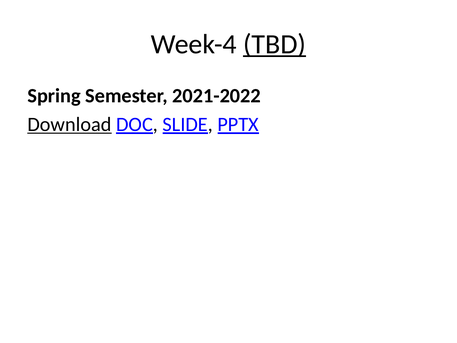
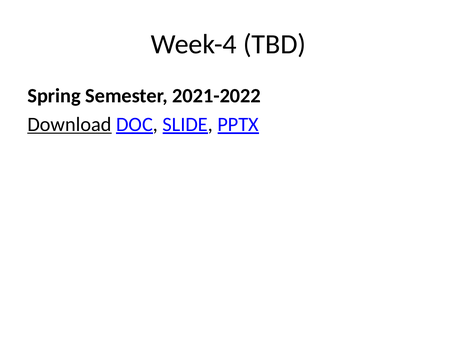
TBD underline: present -> none
